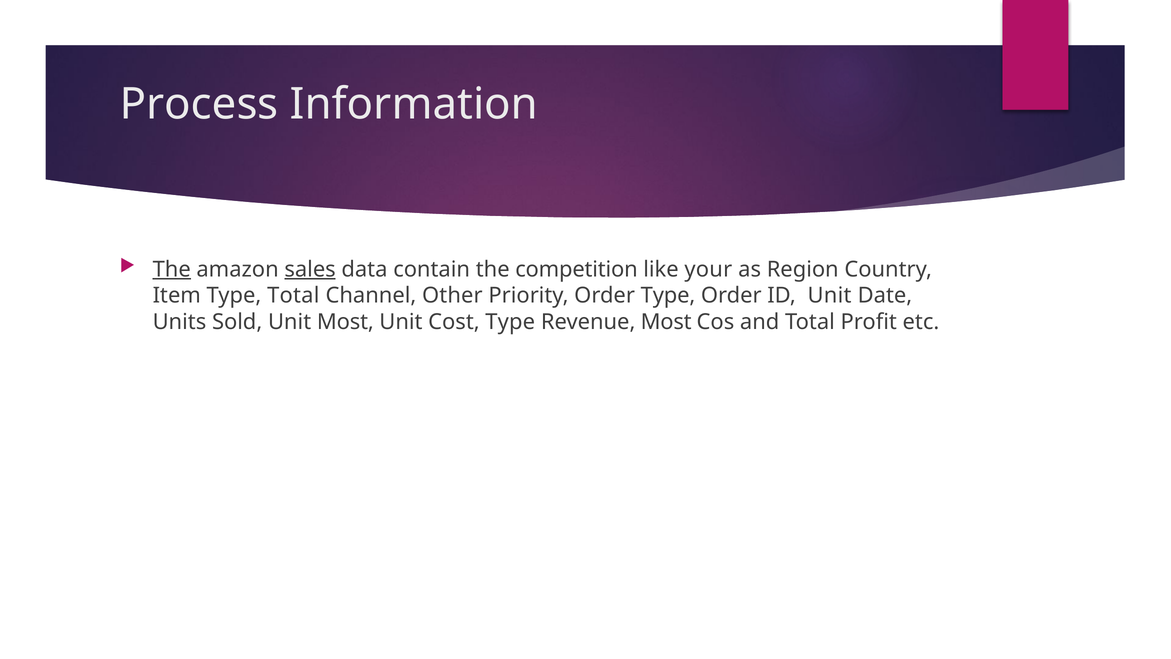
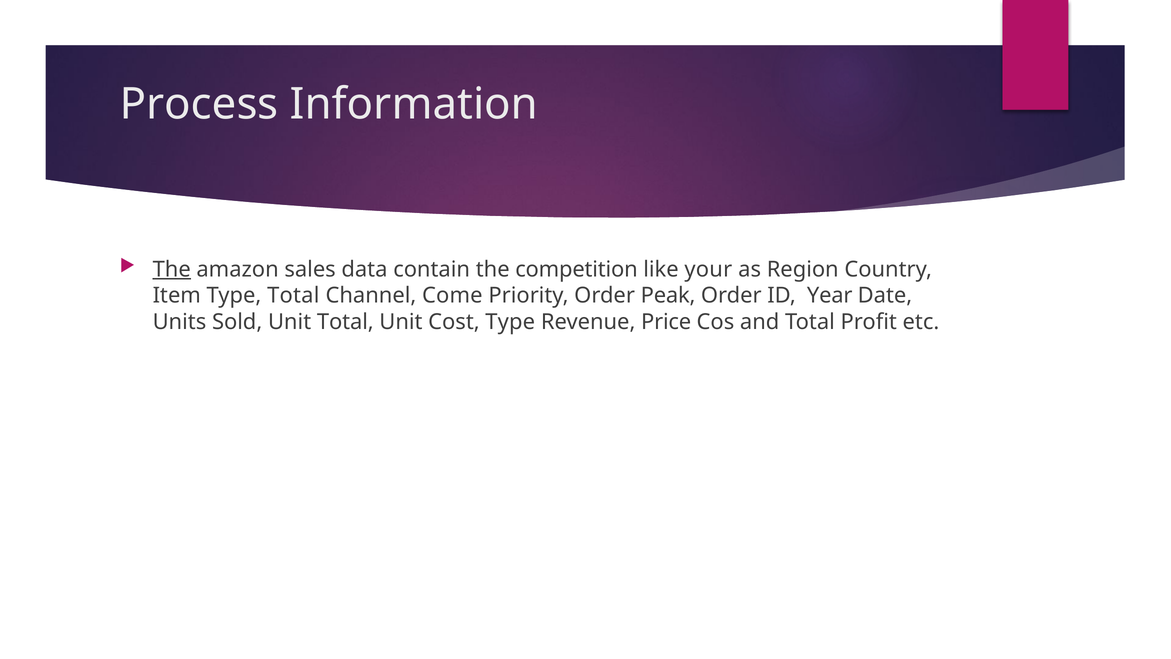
sales underline: present -> none
Other: Other -> Come
Order Type: Type -> Peak
ID Unit: Unit -> Year
Unit Most: Most -> Total
Revenue Most: Most -> Price
